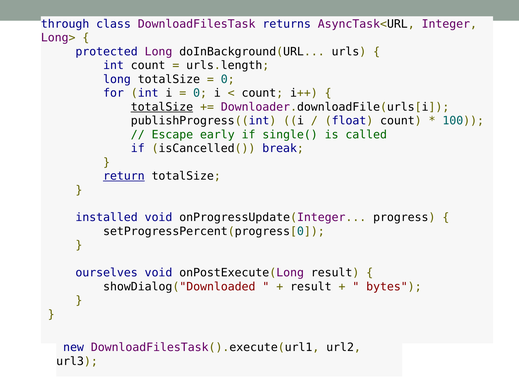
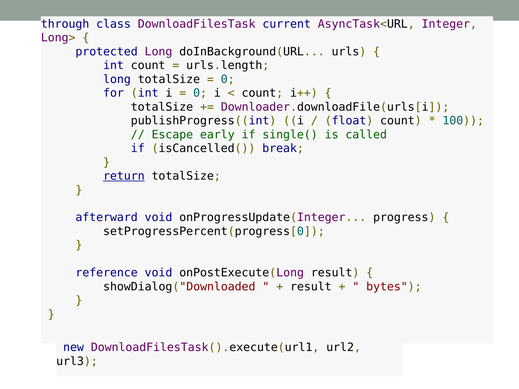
returns: returns -> current
totalSize at (162, 107) underline: present -> none
installed: installed -> afterward
ourselves: ourselves -> reference
